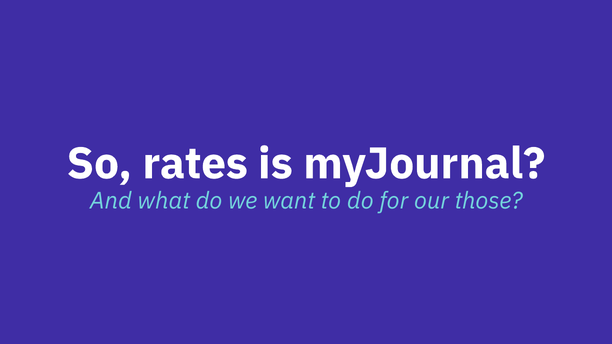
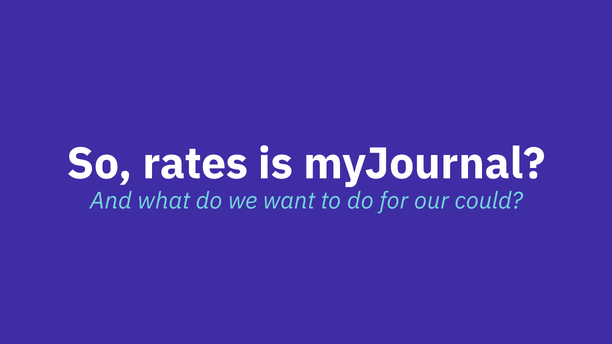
those: those -> could
